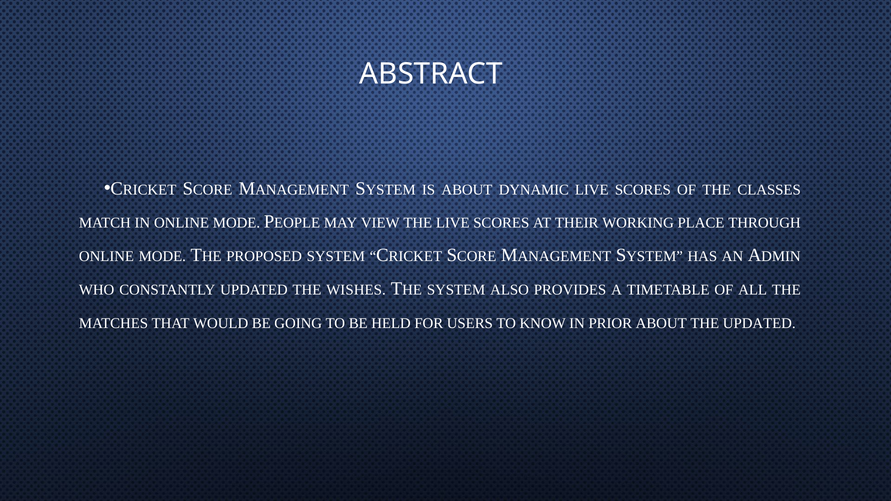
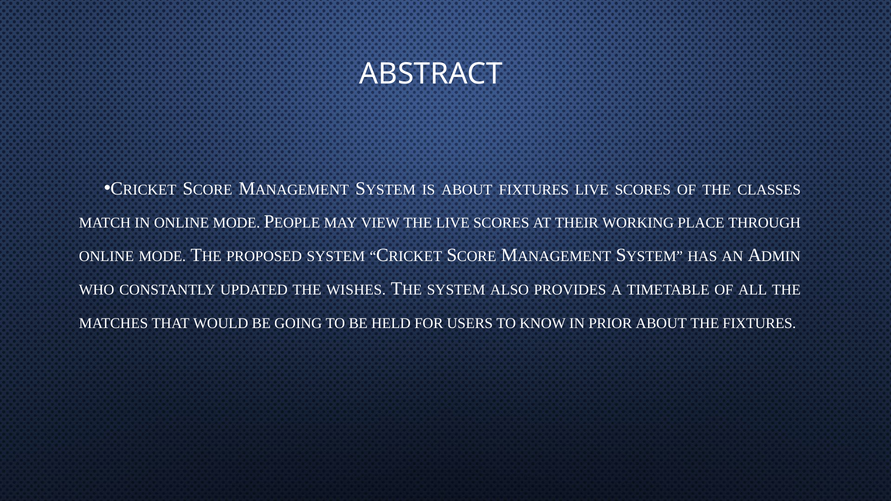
ABOUT DYNAMIC: DYNAMIC -> FIXTURES
THE UPDATED: UPDATED -> FIXTURES
